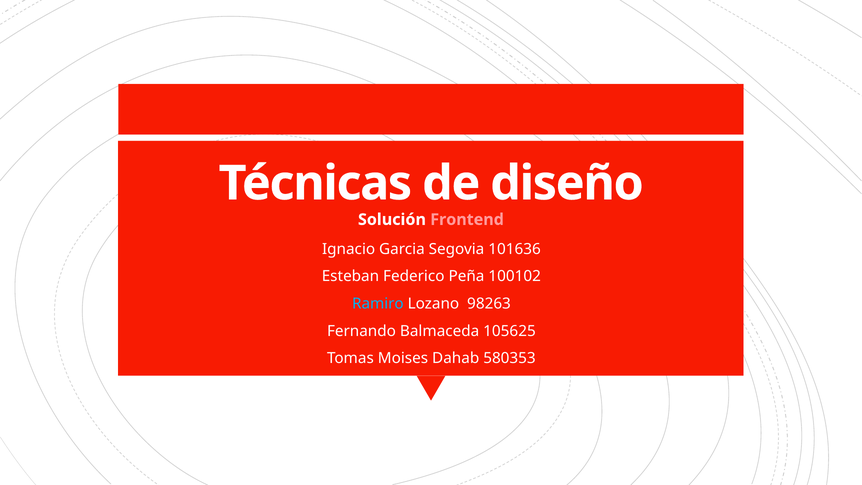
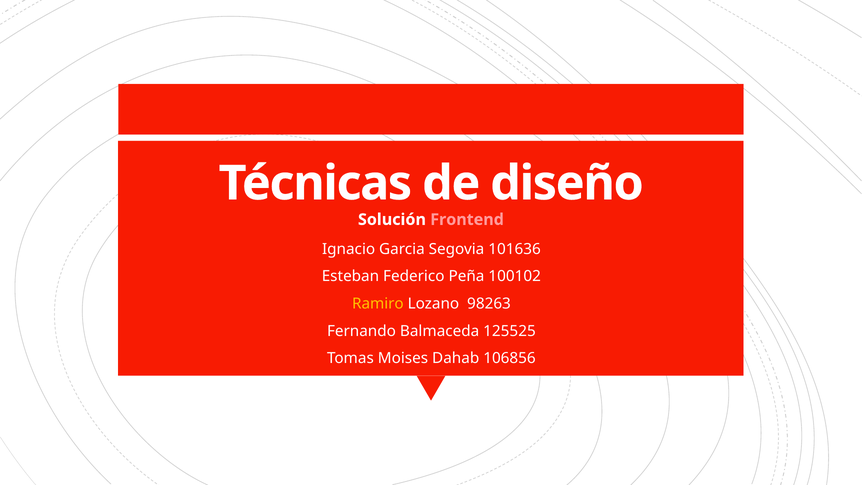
Ramiro colour: light blue -> yellow
105625: 105625 -> 125525
580353: 580353 -> 106856
